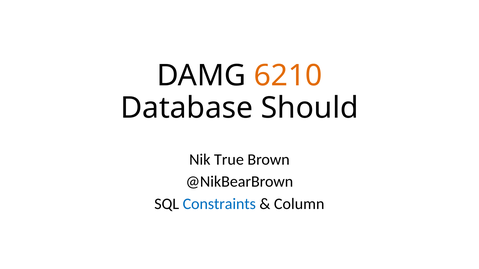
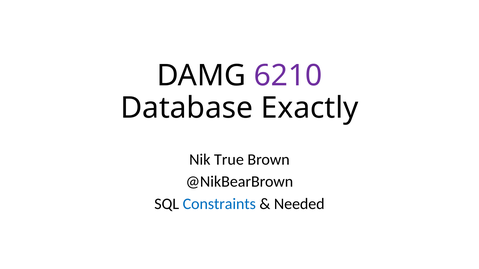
6210 colour: orange -> purple
Should: Should -> Exactly
Column: Column -> Needed
